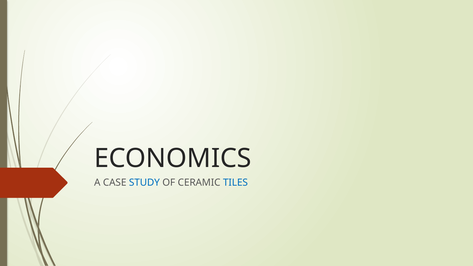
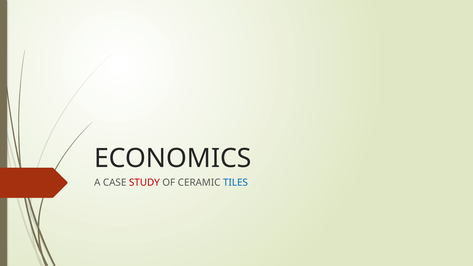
STUDY colour: blue -> red
